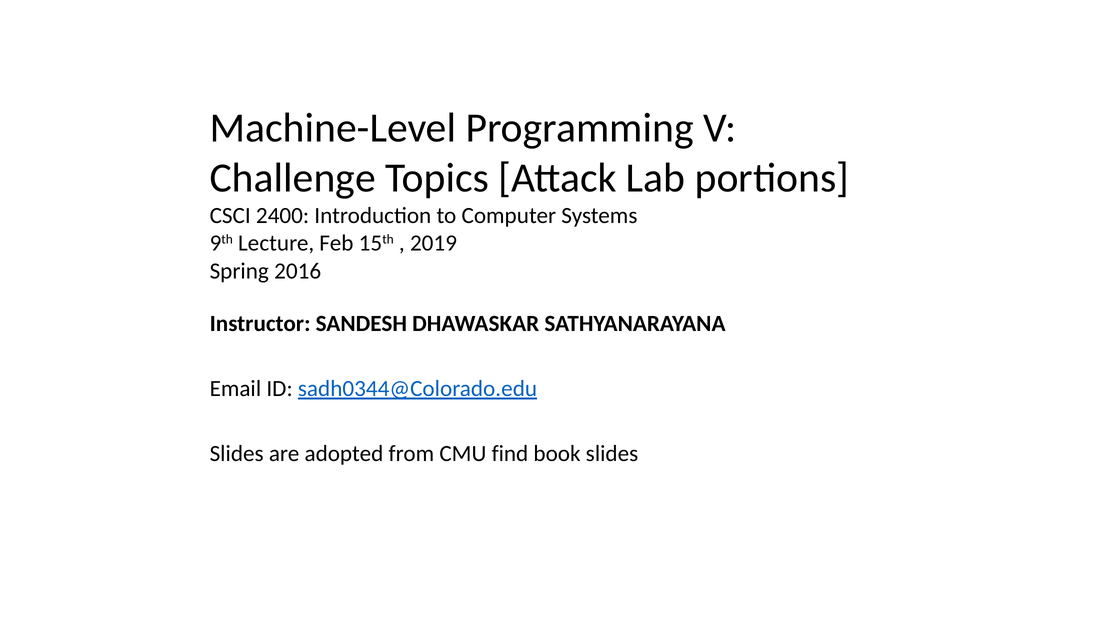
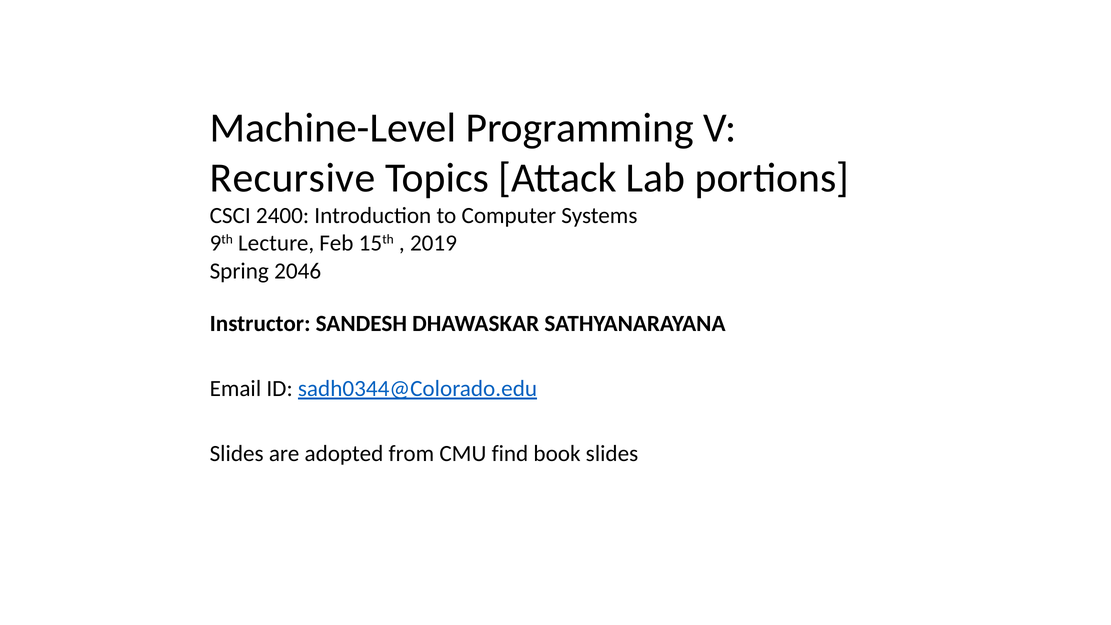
Challenge: Challenge -> Recursive
2016: 2016 -> 2046
